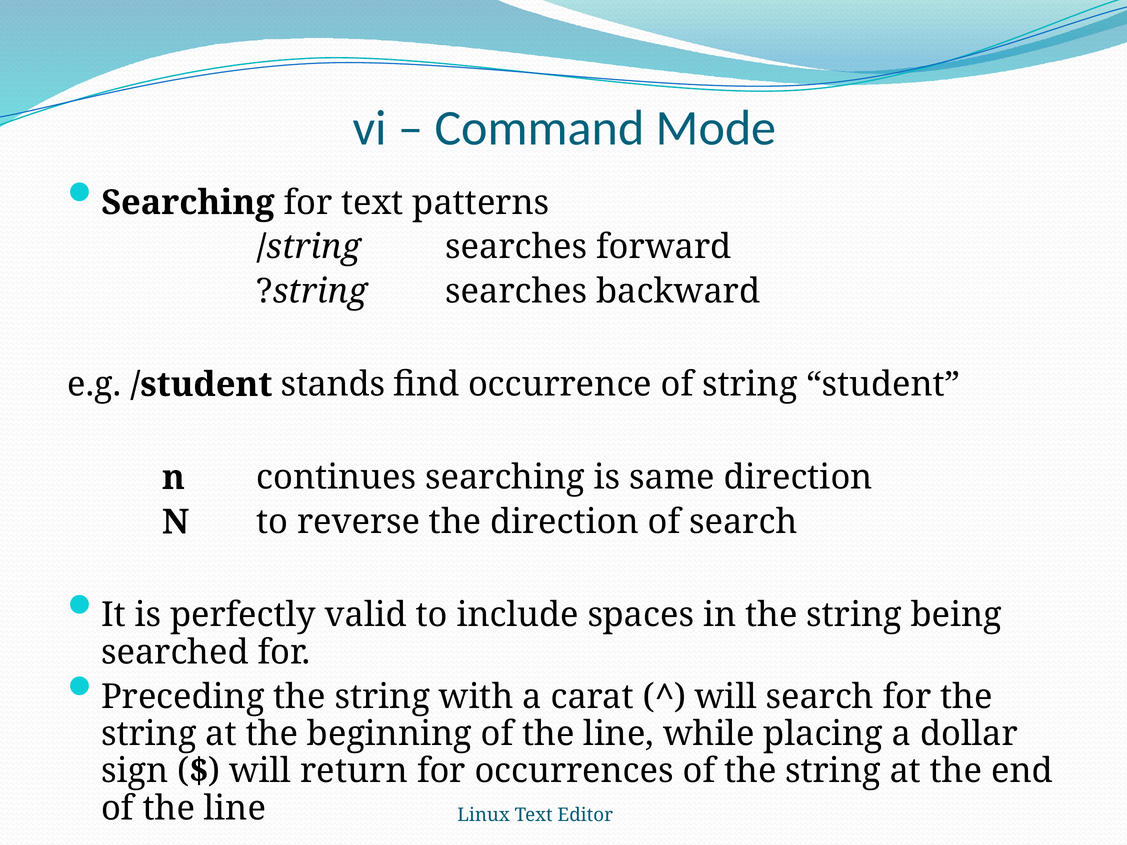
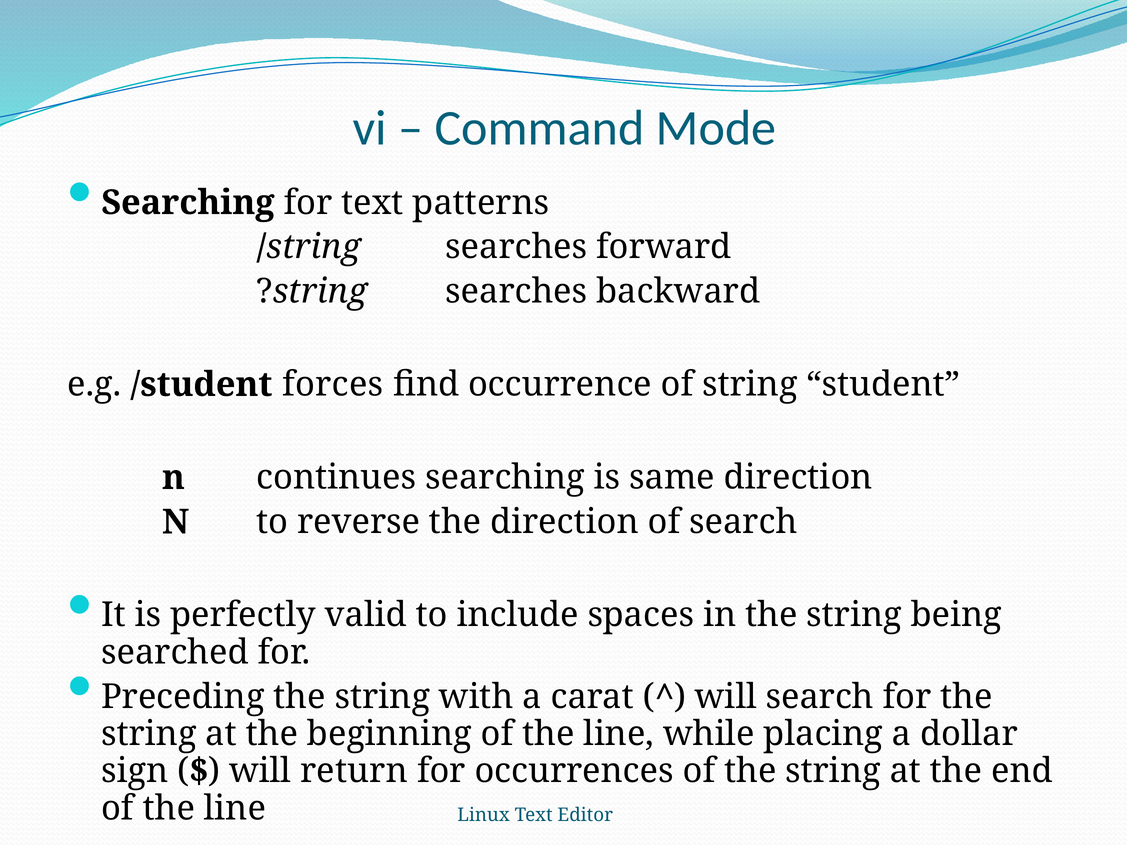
stands: stands -> forces
